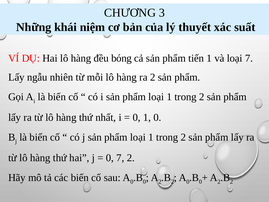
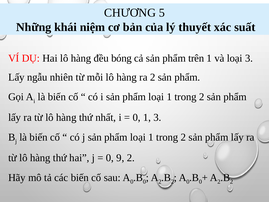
3: 3 -> 5
tiến: tiến -> trên
loại 7: 7 -> 3
1 0: 0 -> 3
0 7: 7 -> 9
